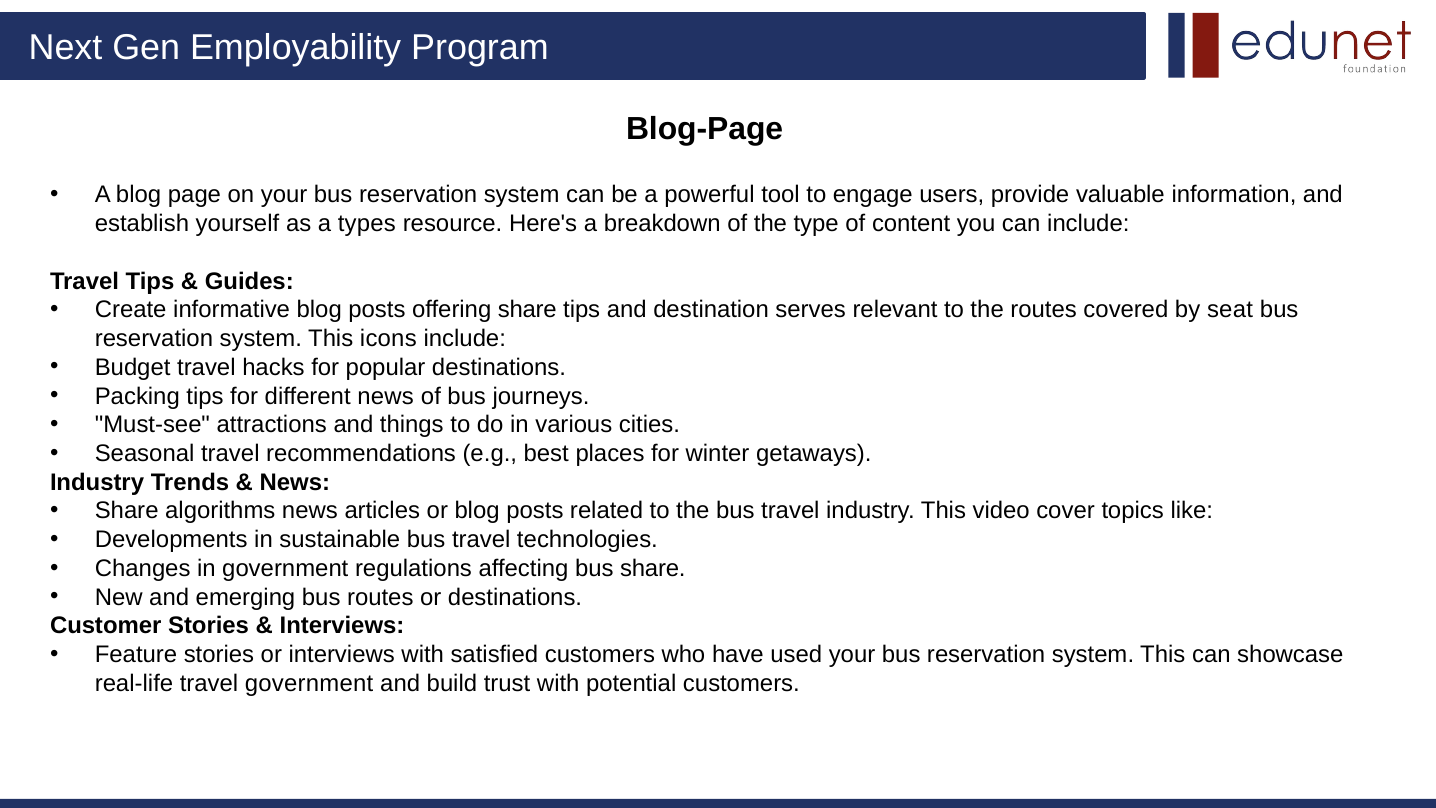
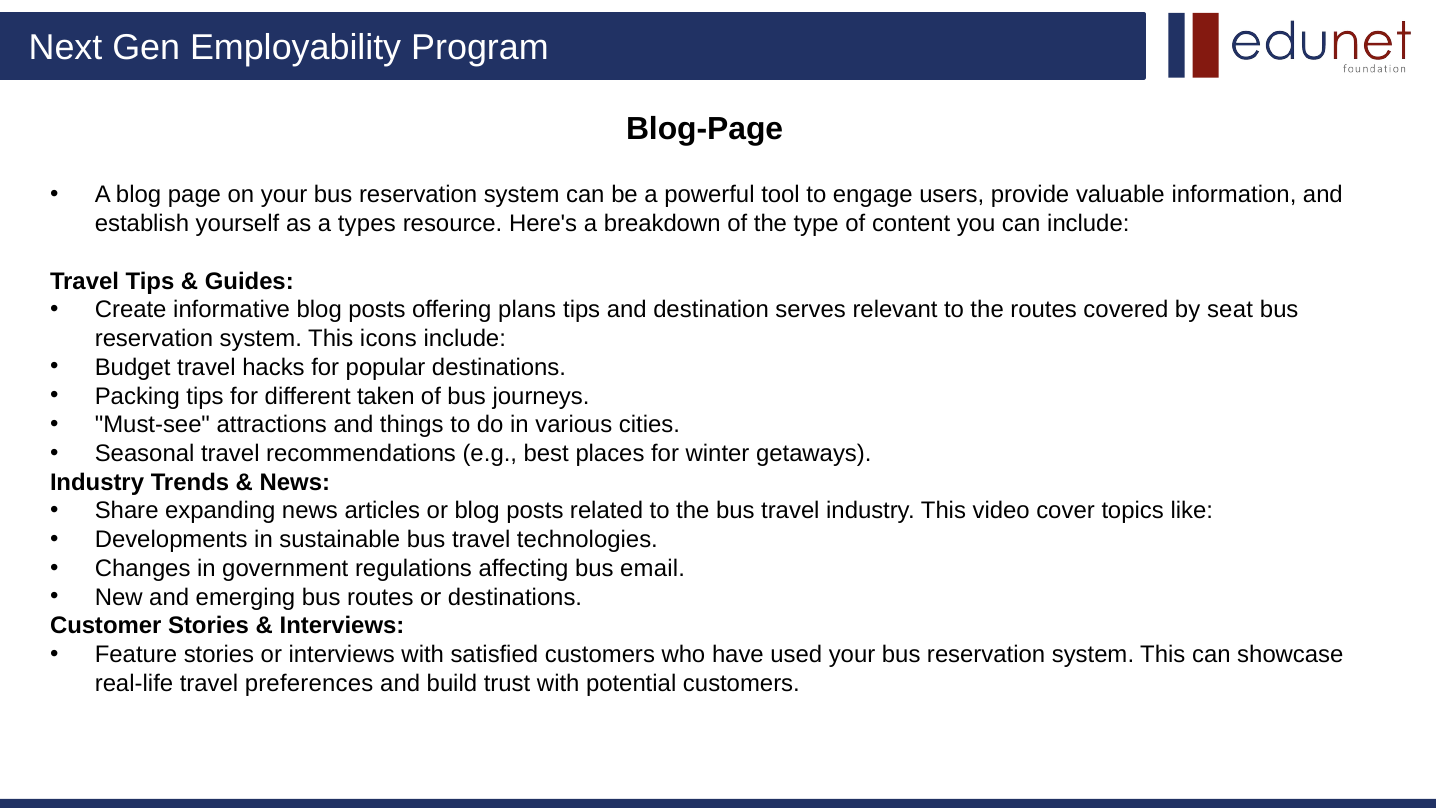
offering share: share -> plans
different news: news -> taken
algorithms: algorithms -> expanding
bus share: share -> email
travel government: government -> preferences
